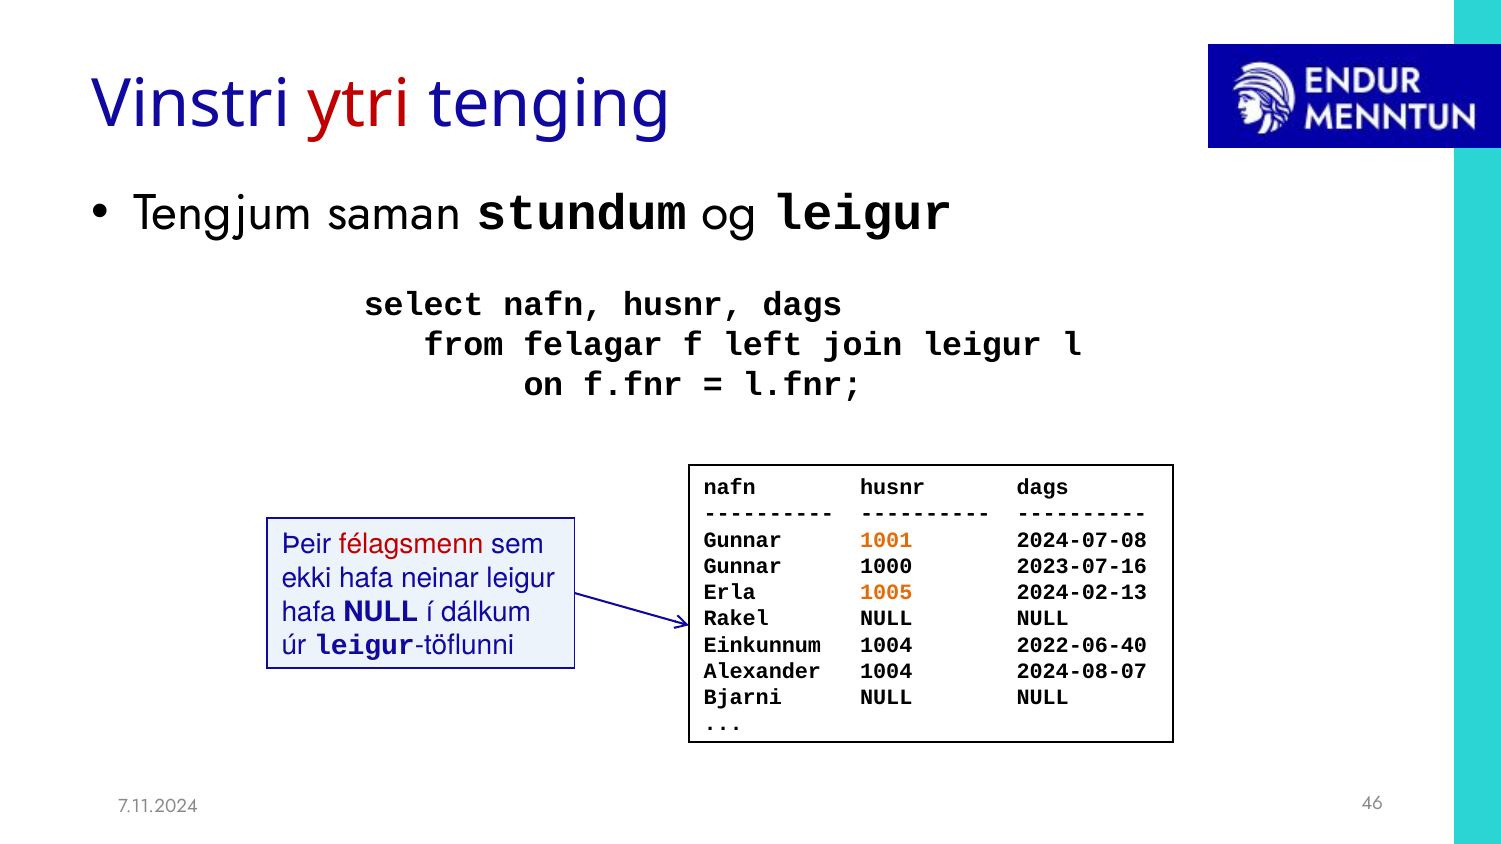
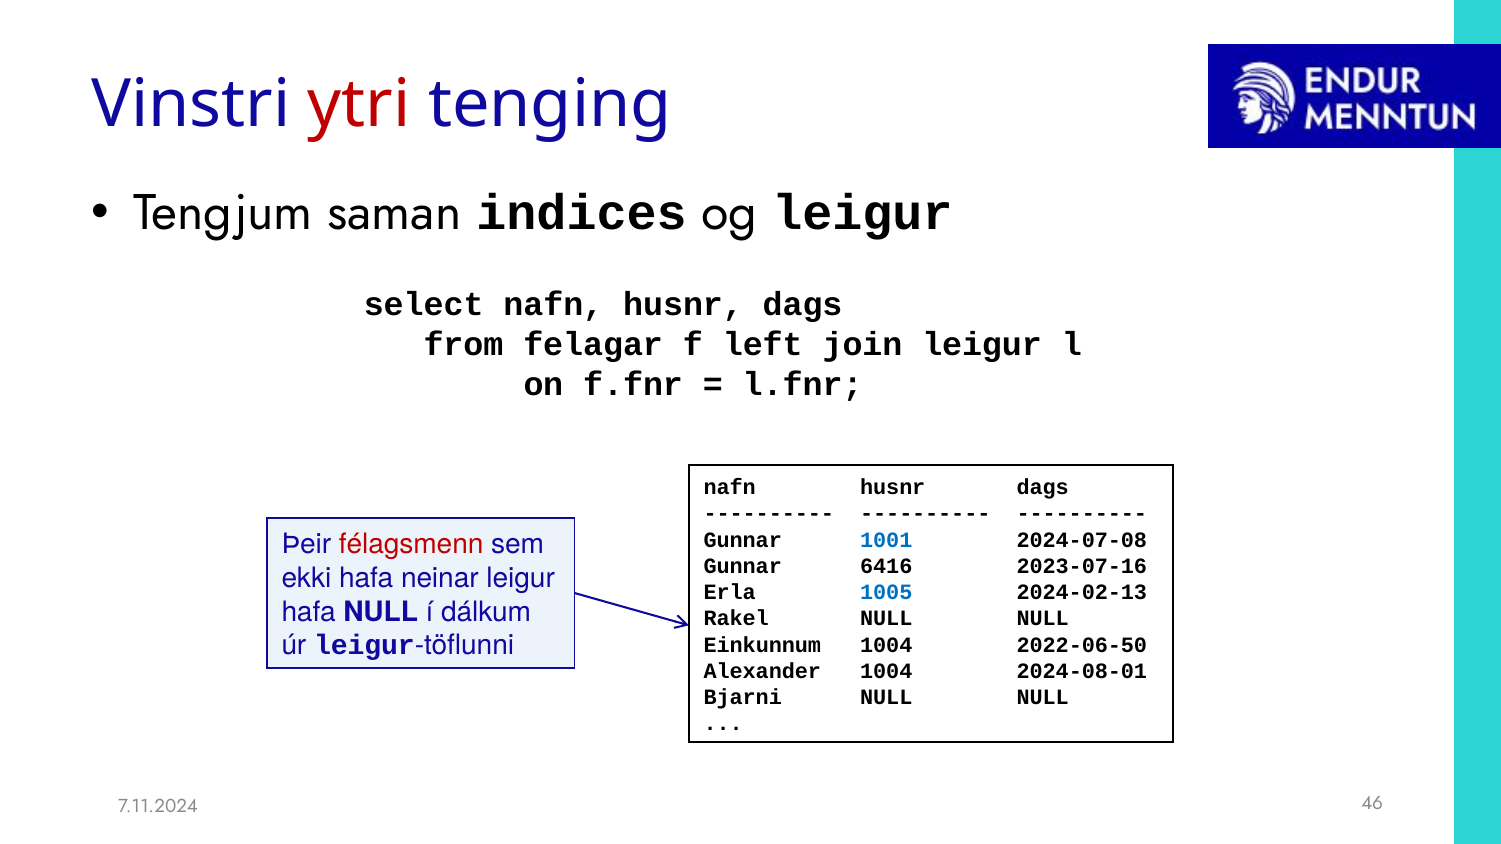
stundum: stundum -> indices
1001 colour: orange -> blue
1000: 1000 -> 6416
1005 colour: orange -> blue
2022-06-40: 2022-06-40 -> 2022-06-50
2024-08-07: 2024-08-07 -> 2024-08-01
